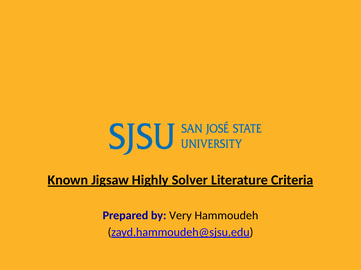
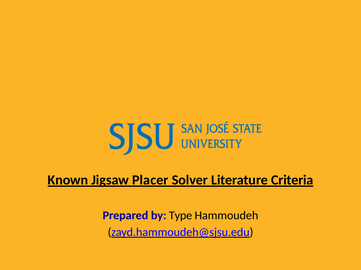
Highly: Highly -> Placer
Very: Very -> Type
